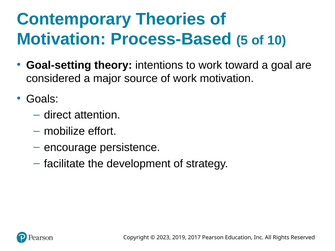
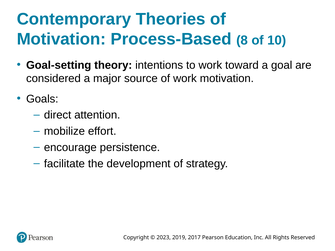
5: 5 -> 8
